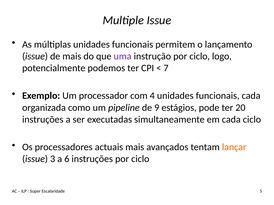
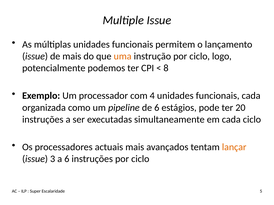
uma colour: purple -> orange
7: 7 -> 8
de 9: 9 -> 6
